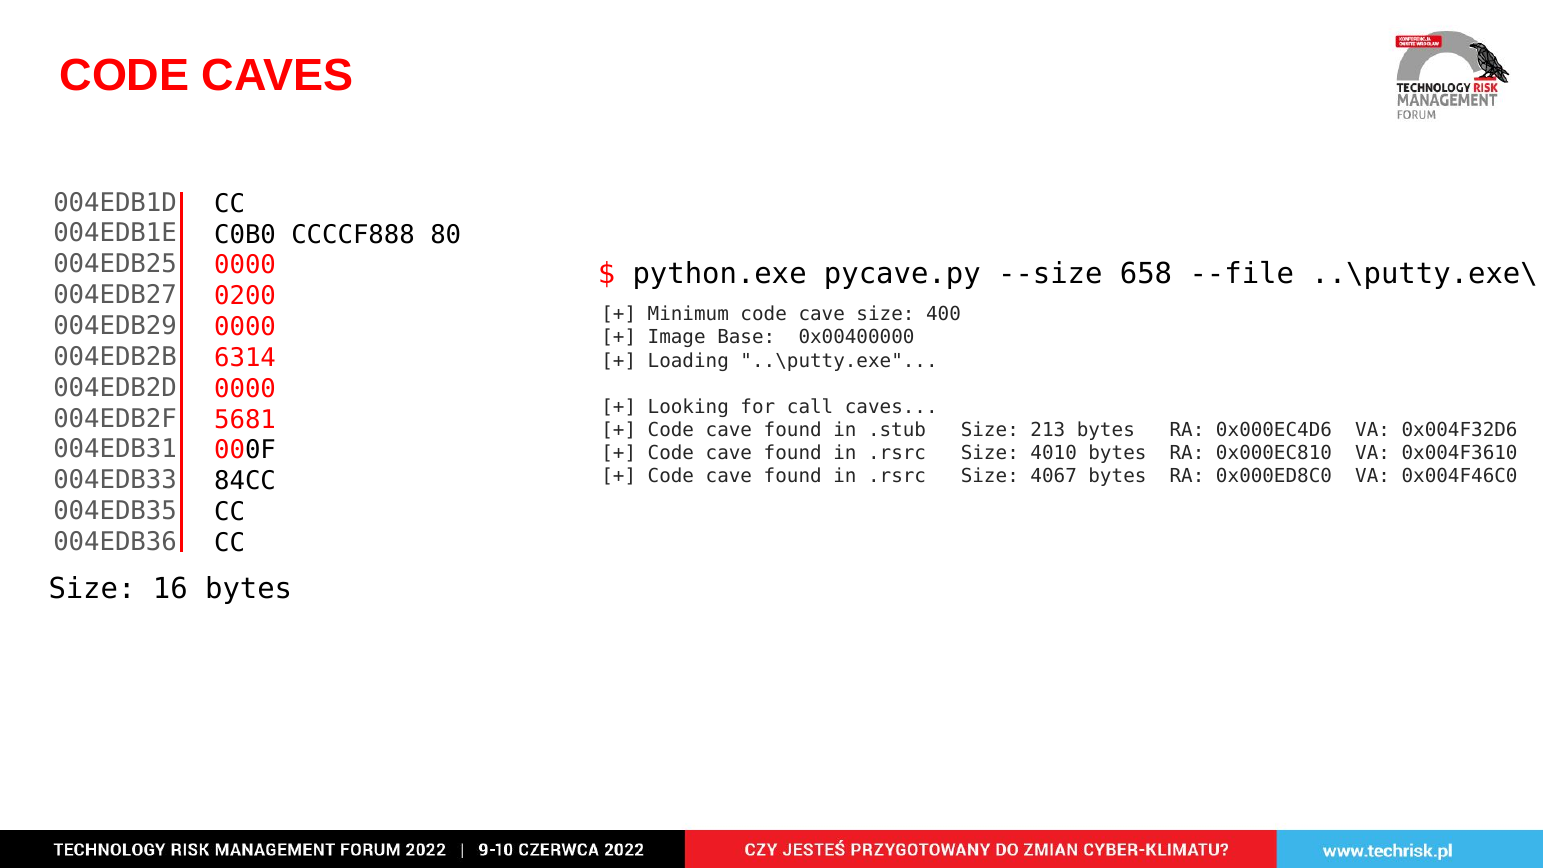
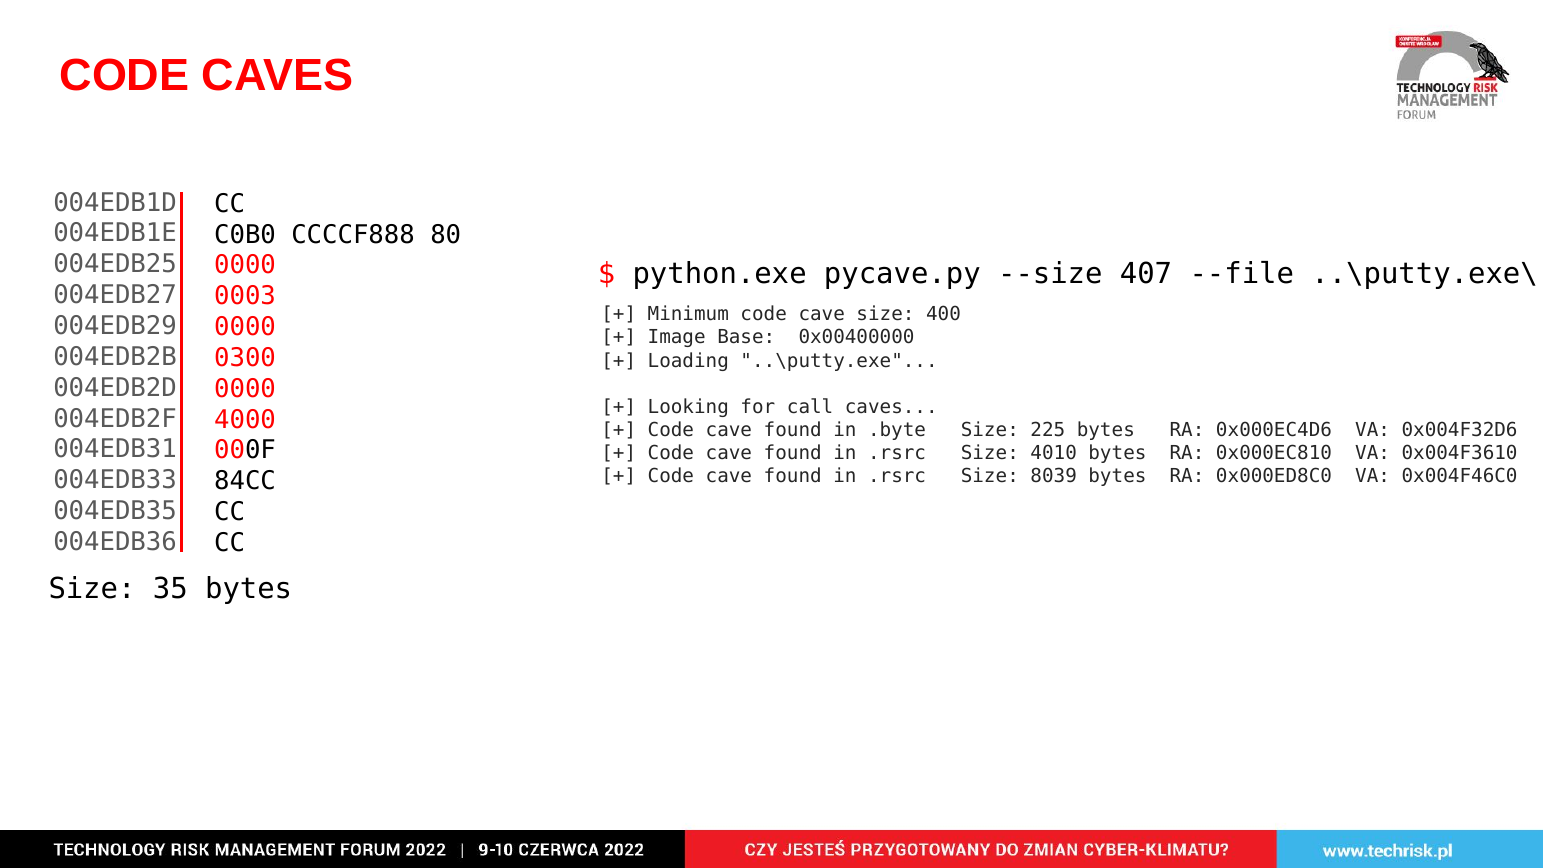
658: 658 -> 407
0200: 0200 -> 0003
6314: 6314 -> 0300
5681: 5681 -> 4000
.stub: .stub -> .byte
213: 213 -> 225
4067: 4067 -> 8039
16: 16 -> 35
